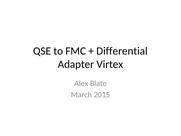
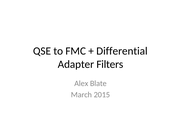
Virtex: Virtex -> Filters
